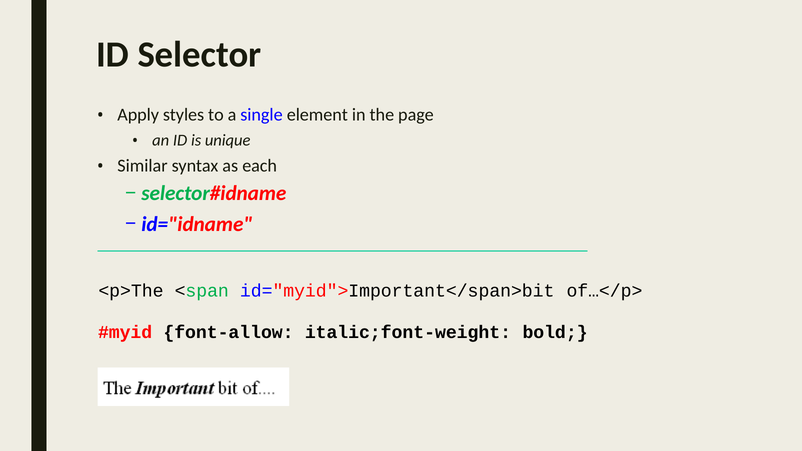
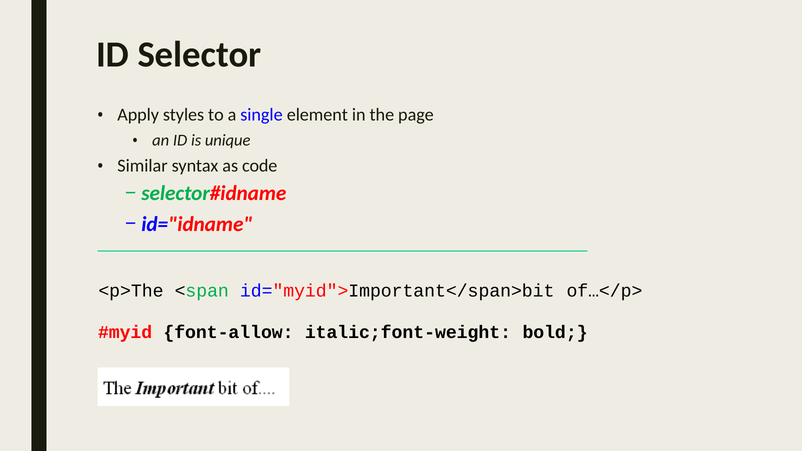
each: each -> code
